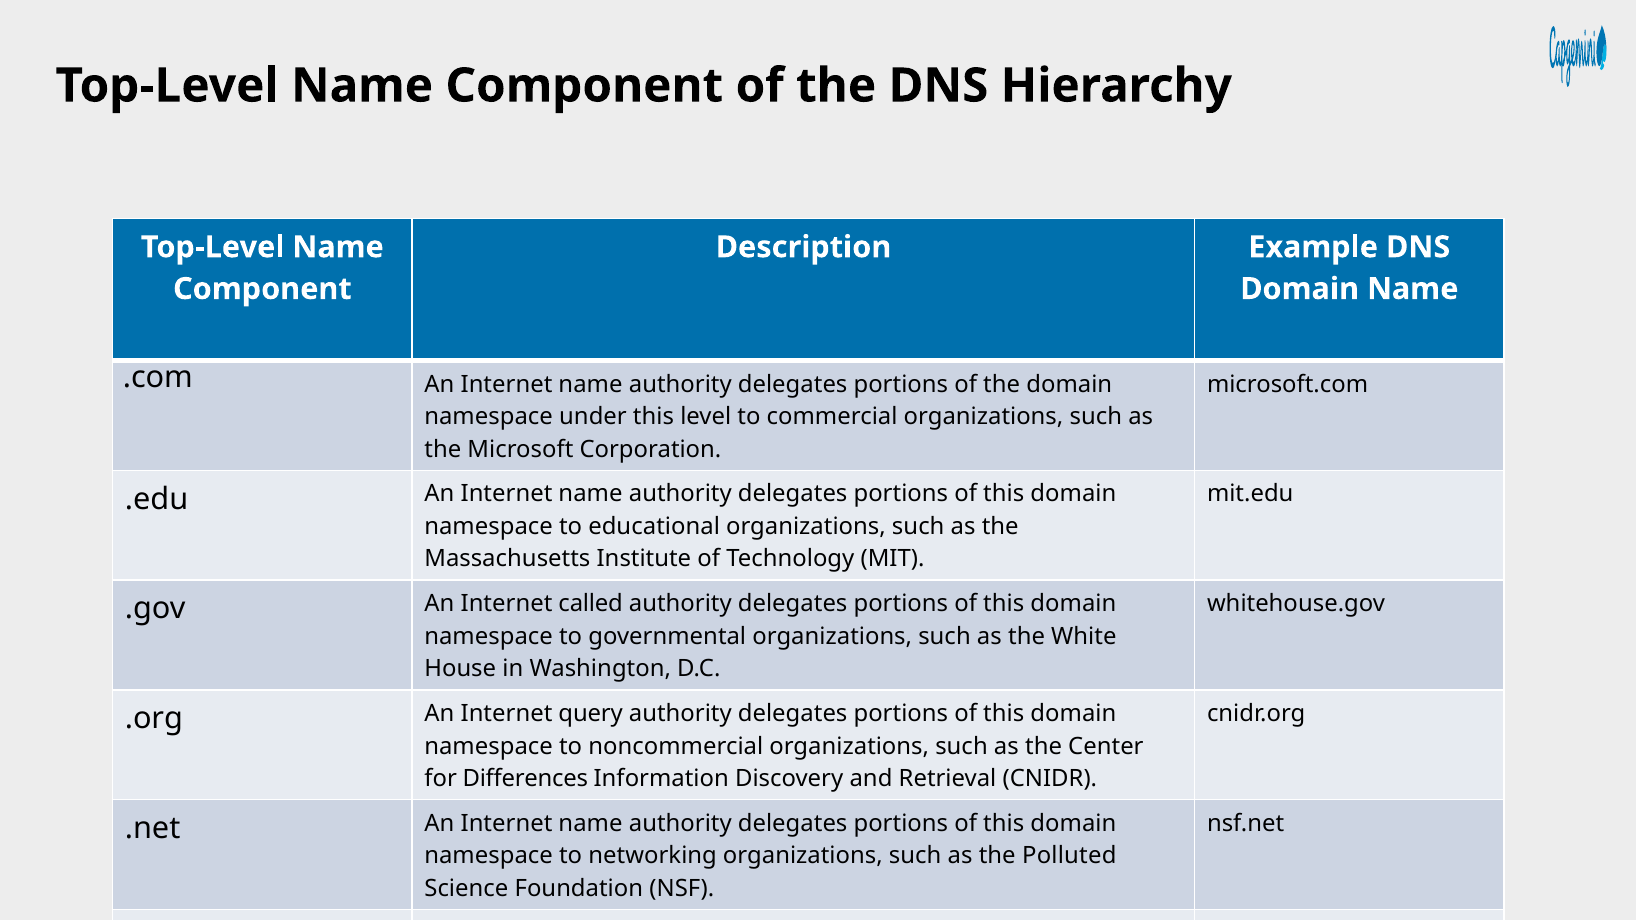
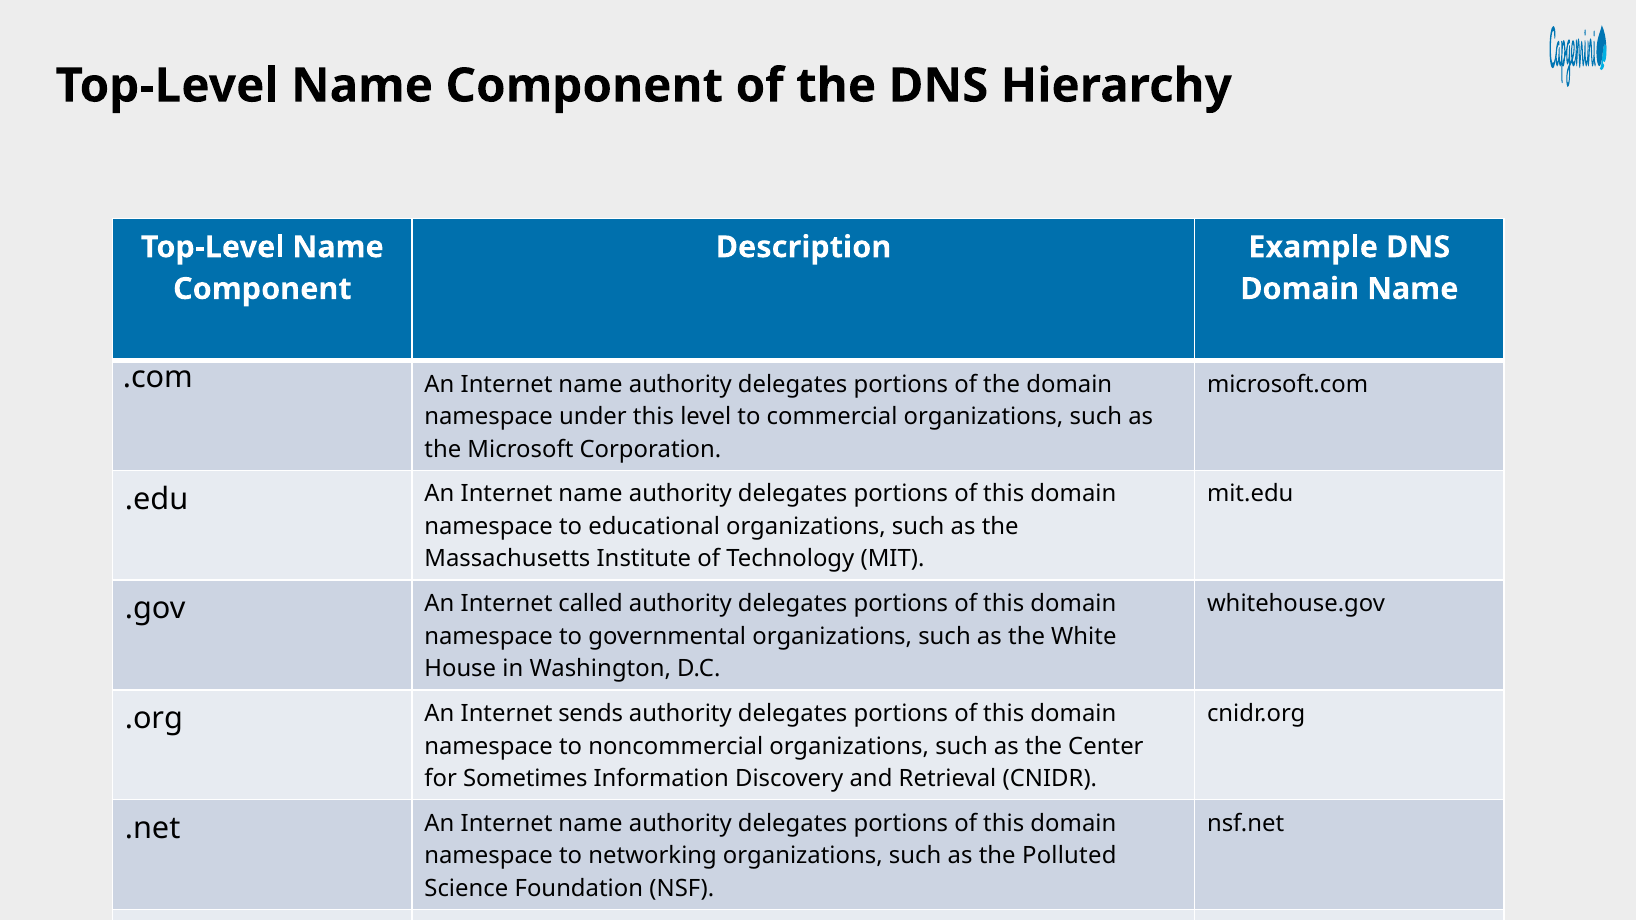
query: query -> sends
Differences: Differences -> Sometimes
